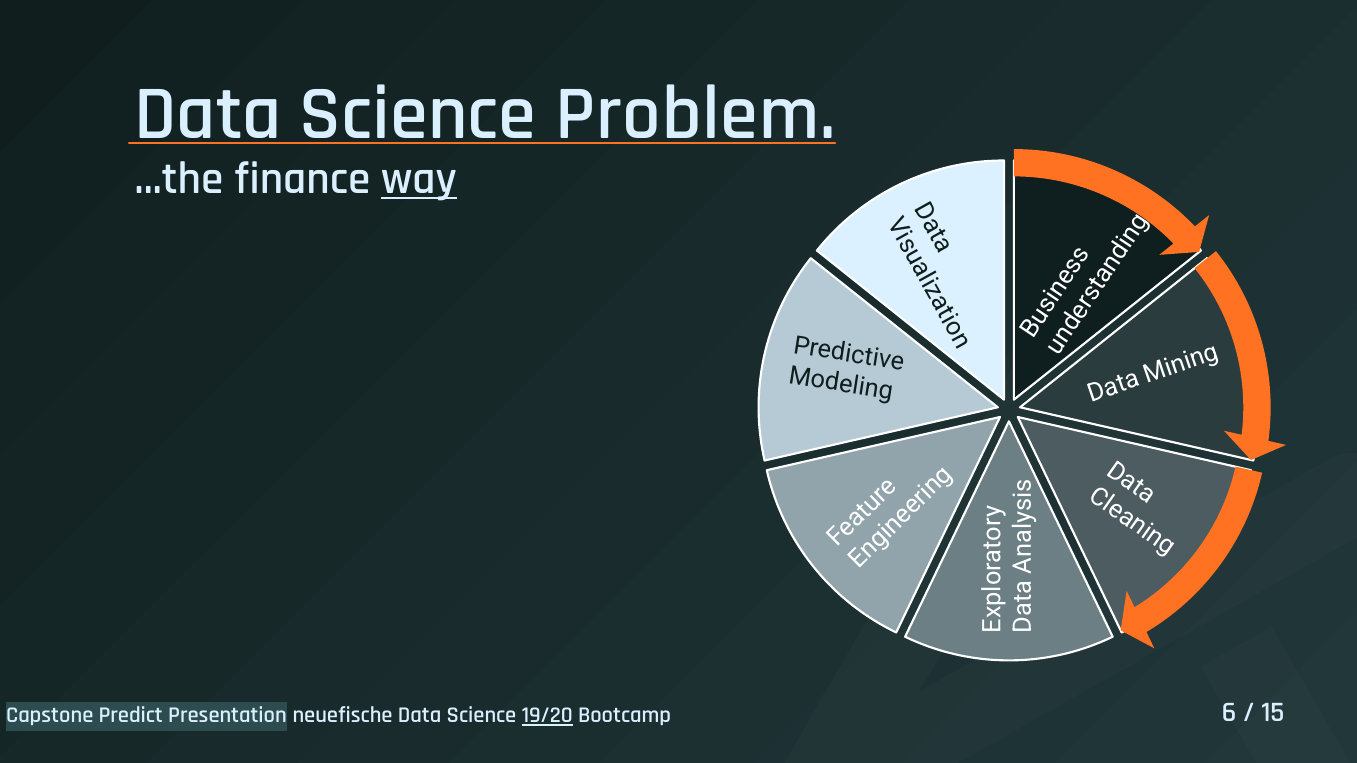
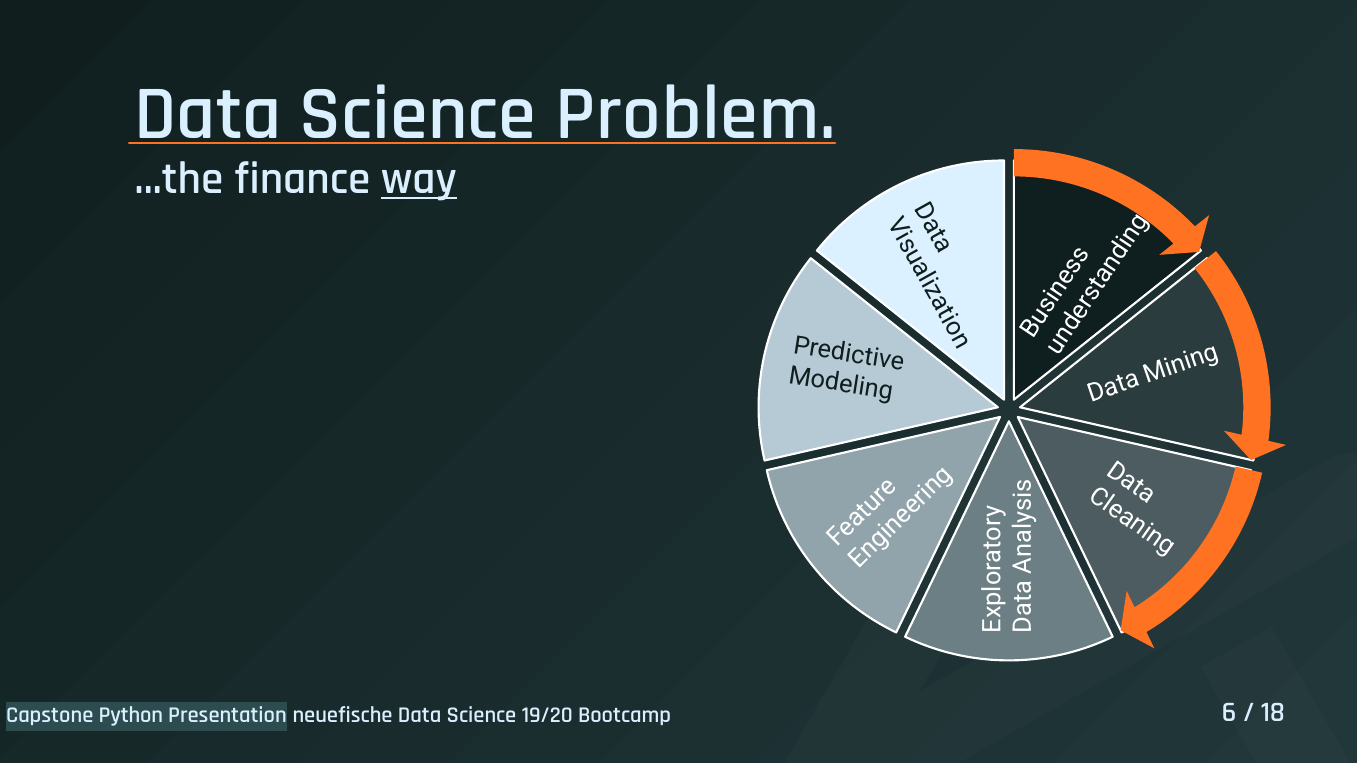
15: 15 -> 18
Predict: Predict -> Python
19/20 underline: present -> none
